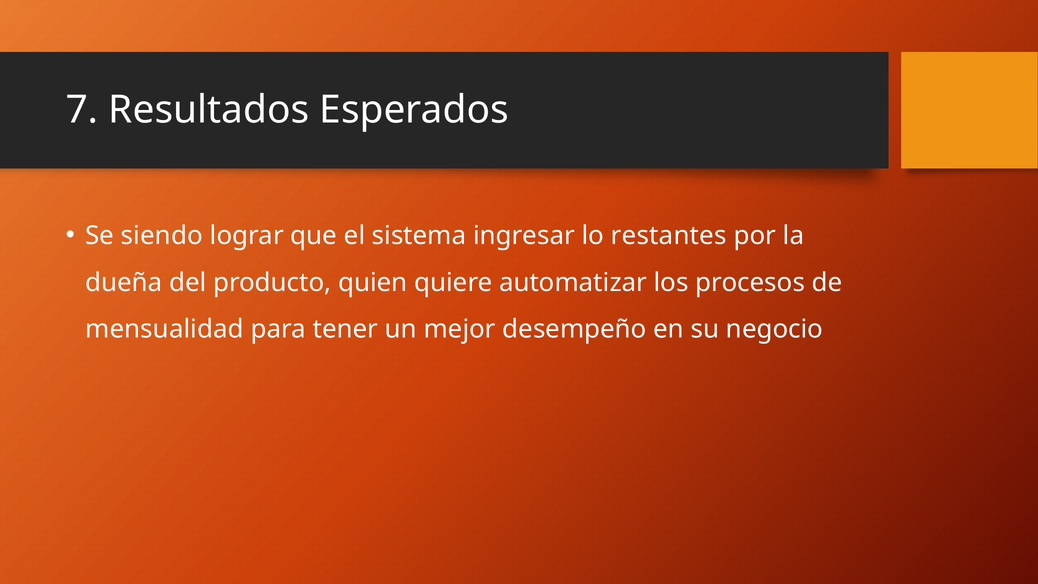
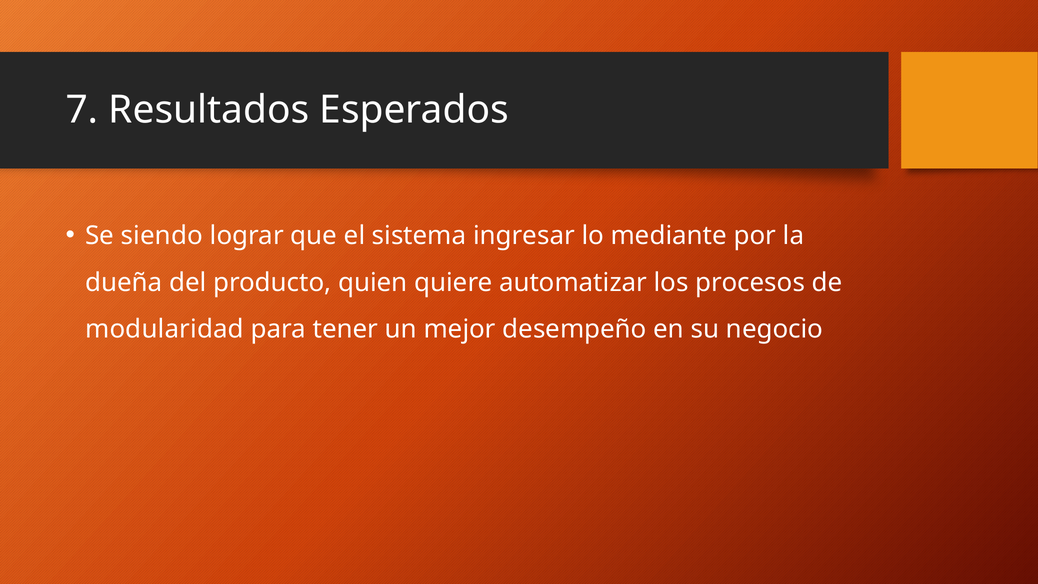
restantes: restantes -> mediante
mensualidad: mensualidad -> modularidad
